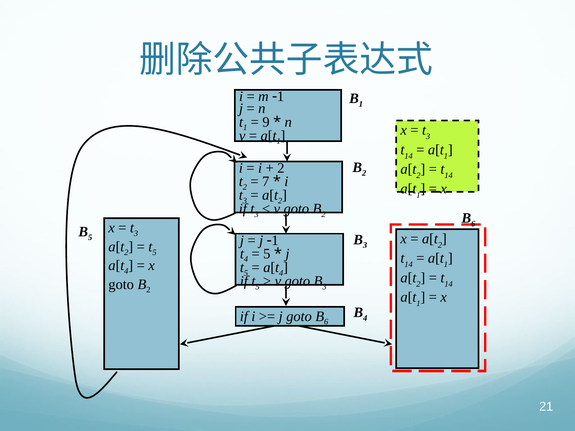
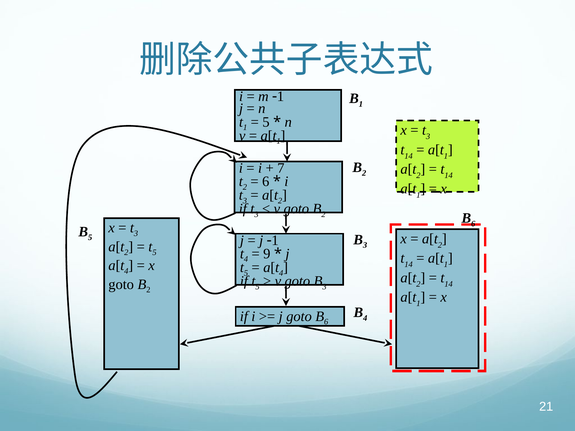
9 at (266, 122): 9 -> 5
2 at (281, 168): 2 -> 7
7 at (266, 181): 7 -> 6
5 at (267, 254): 5 -> 9
